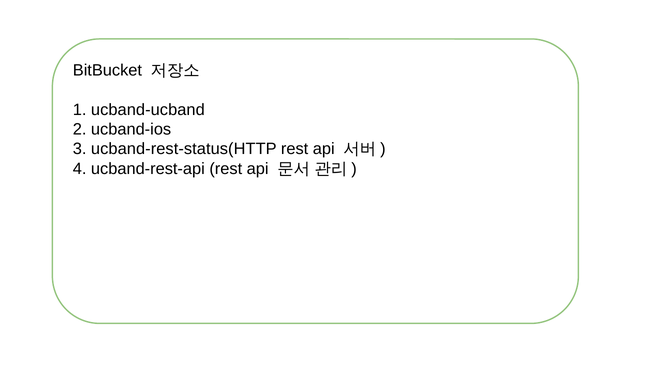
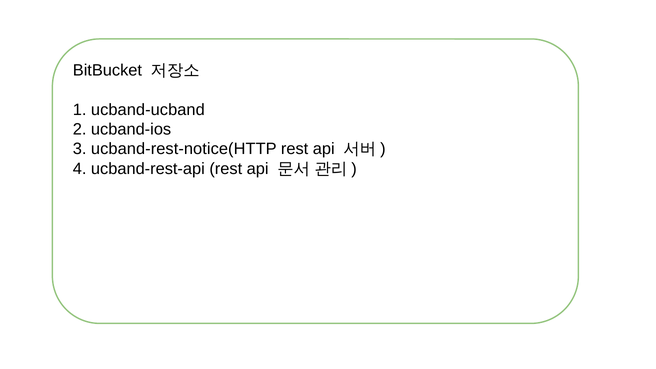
ucband-rest-status(HTTP: ucband-rest-status(HTTP -> ucband-rest-notice(HTTP
